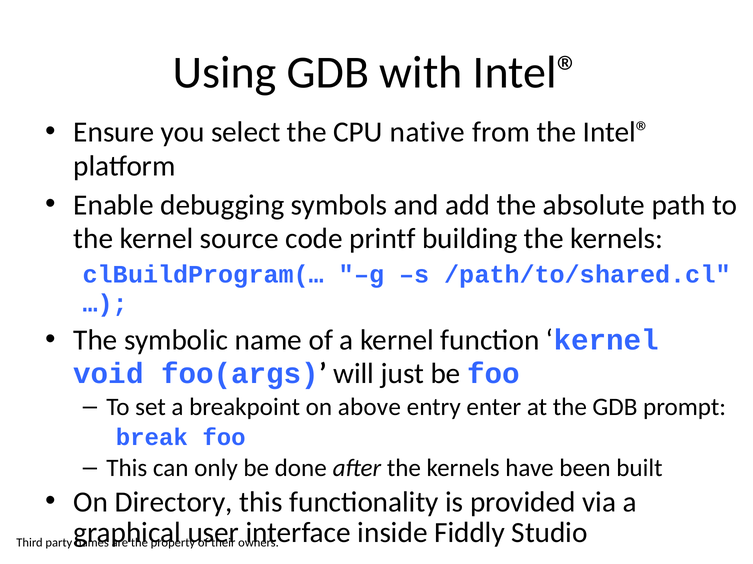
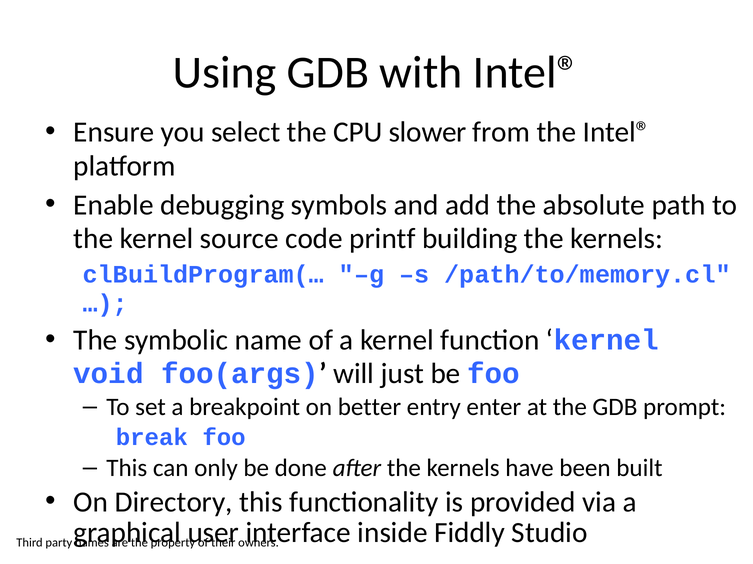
native: native -> slower
/path/to/shared.cl: /path/to/shared.cl -> /path/to/memory.cl
above: above -> better
